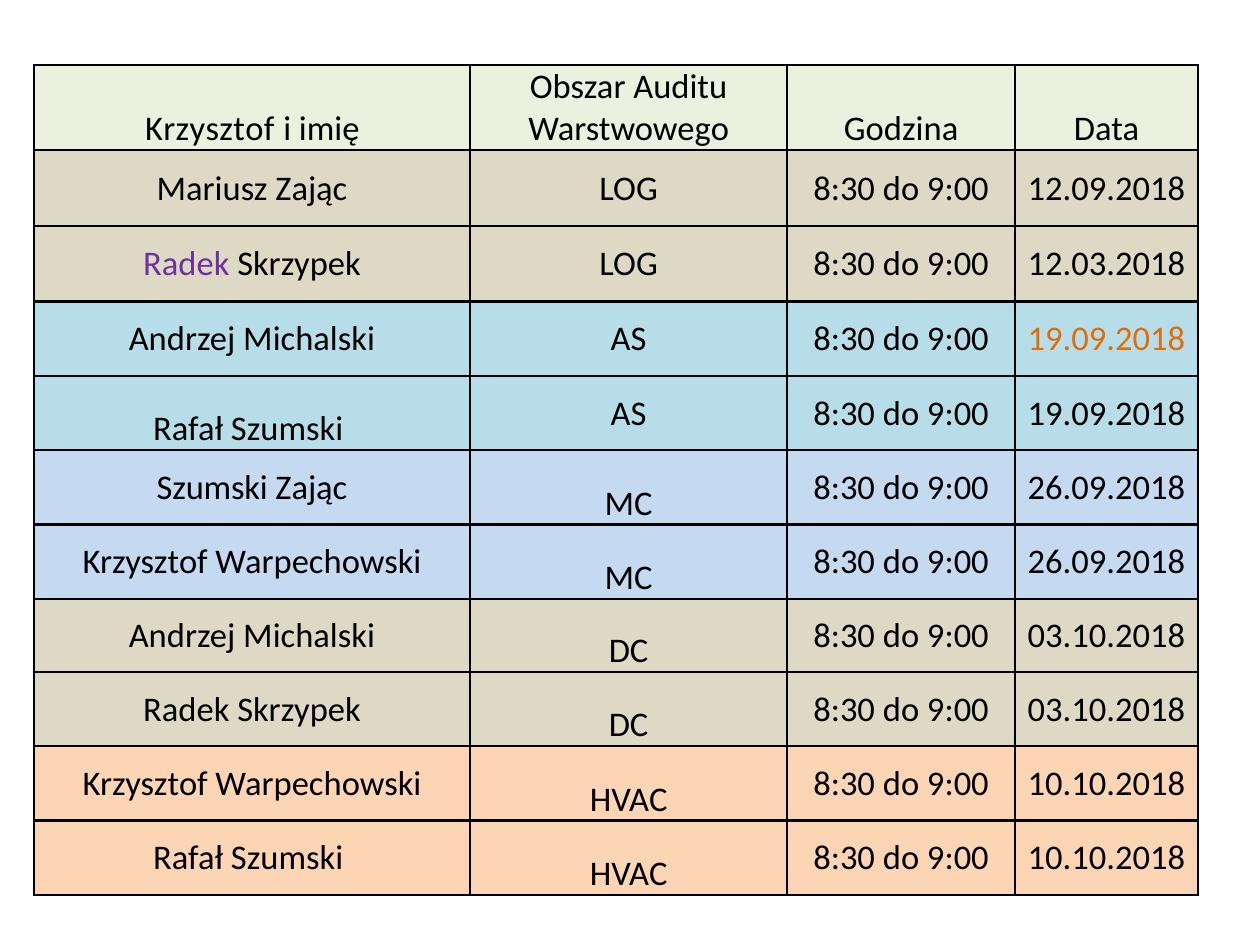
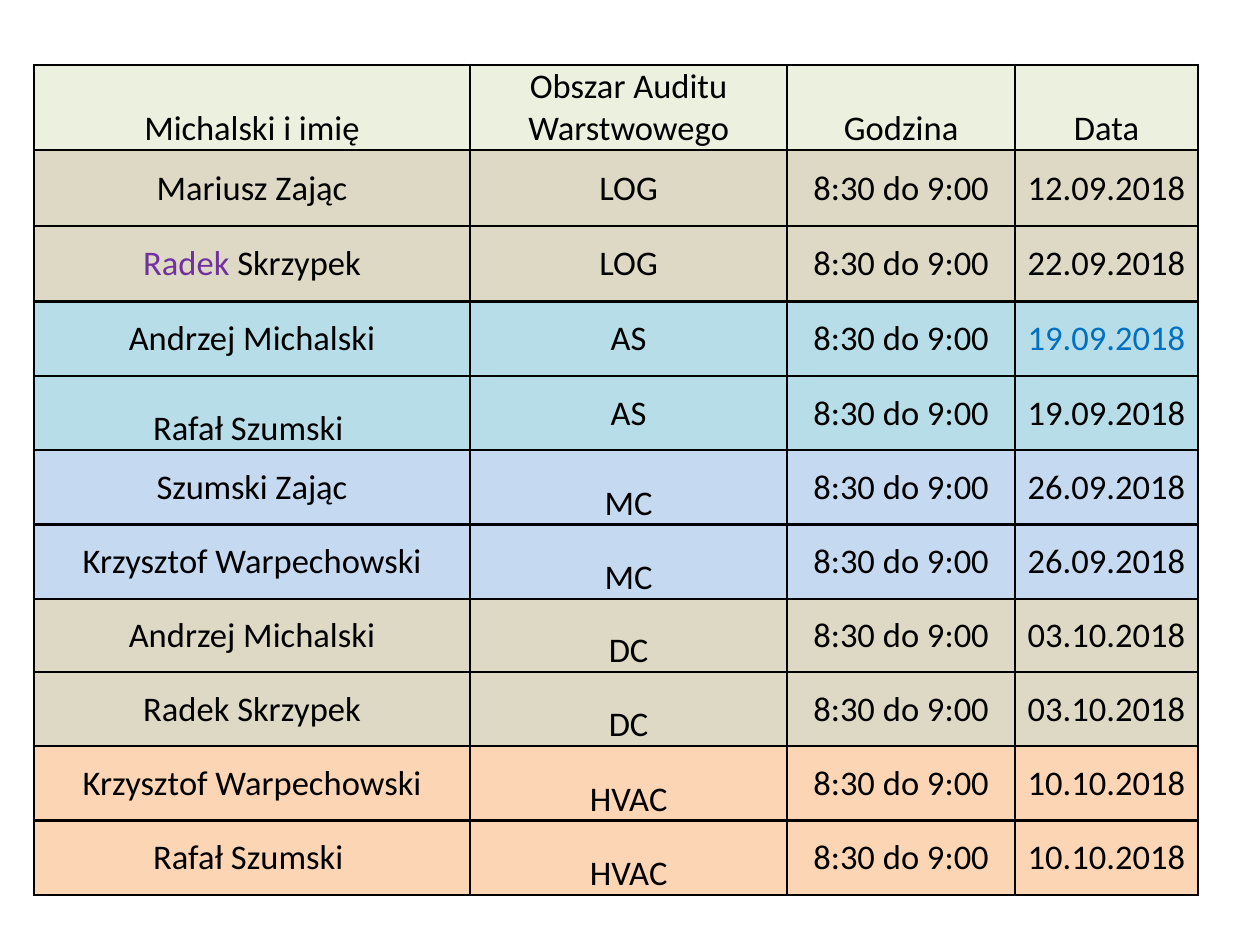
Krzysztof at (210, 130): Krzysztof -> Michalski
12.03.2018: 12.03.2018 -> 22.09.2018
19.09.2018 at (1106, 340) colour: orange -> blue
